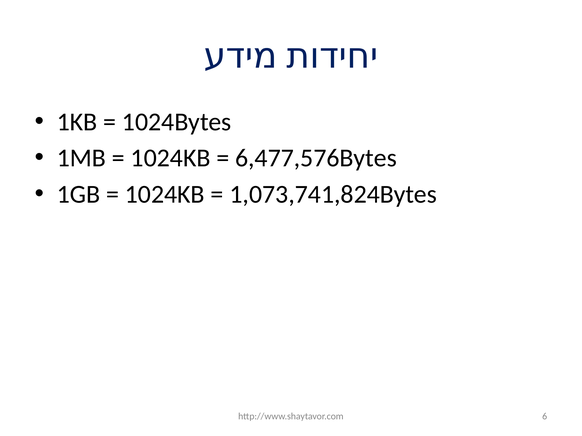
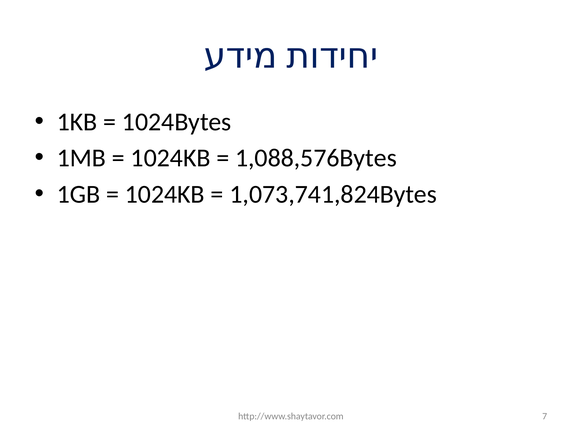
6,477,576Bytes: 6,477,576Bytes -> 1,088,576Bytes
6: 6 -> 7
